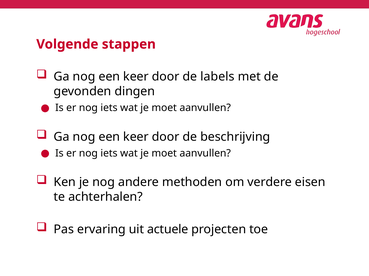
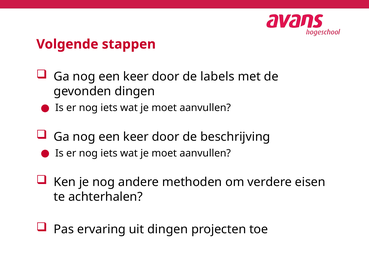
uit actuele: actuele -> dingen
